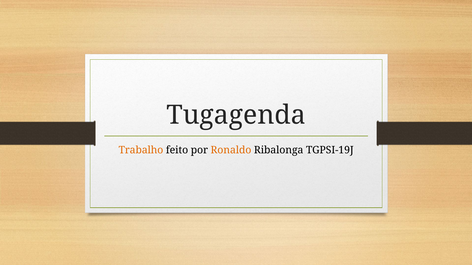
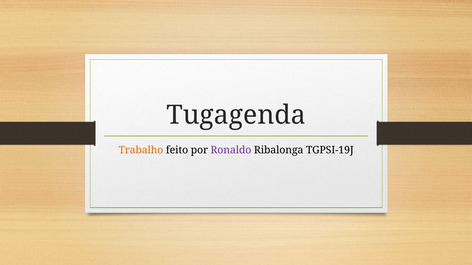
Ronaldo colour: orange -> purple
